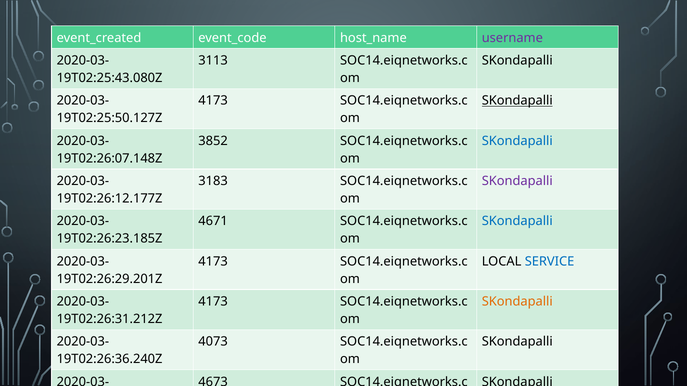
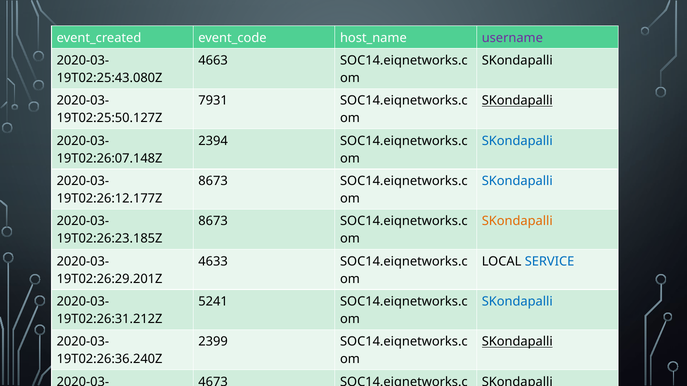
3113: 3113 -> 4663
4173 at (213, 101): 4173 -> 7931
3852: 3852 -> 2394
3183 at (213, 181): 3183 -> 8673
SKondapalli at (517, 181) colour: purple -> blue
4671 at (213, 221): 4671 -> 8673
SKondapalli at (517, 221) colour: blue -> orange
4173 at (213, 262): 4173 -> 4633
4173 at (213, 302): 4173 -> 5241
SKondapalli at (517, 302) colour: orange -> blue
4073: 4073 -> 2399
SKondapalli at (517, 342) underline: none -> present
